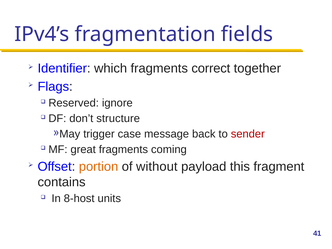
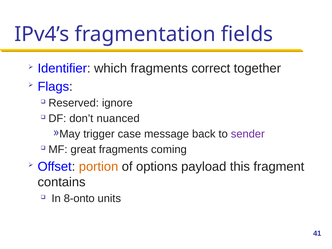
structure: structure -> nuanced
sender colour: red -> purple
without: without -> options
8-host: 8-host -> 8-onto
